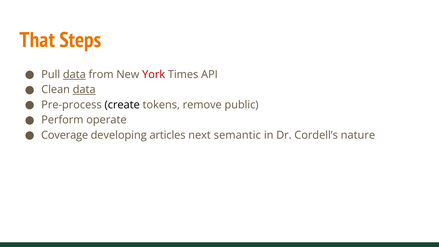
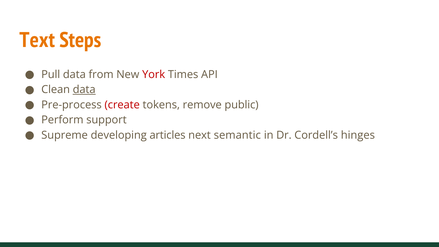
That: That -> Text
data at (74, 75) underline: present -> none
create colour: black -> red
operate: operate -> support
Coverage: Coverage -> Supreme
nature: nature -> hinges
